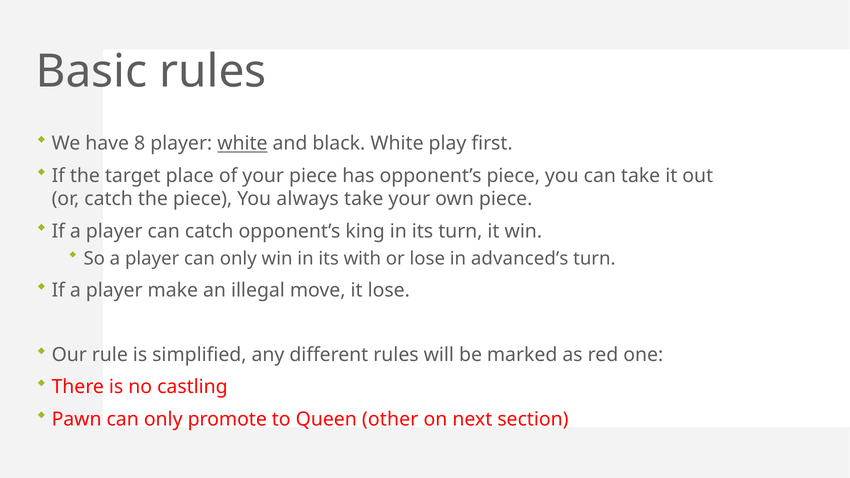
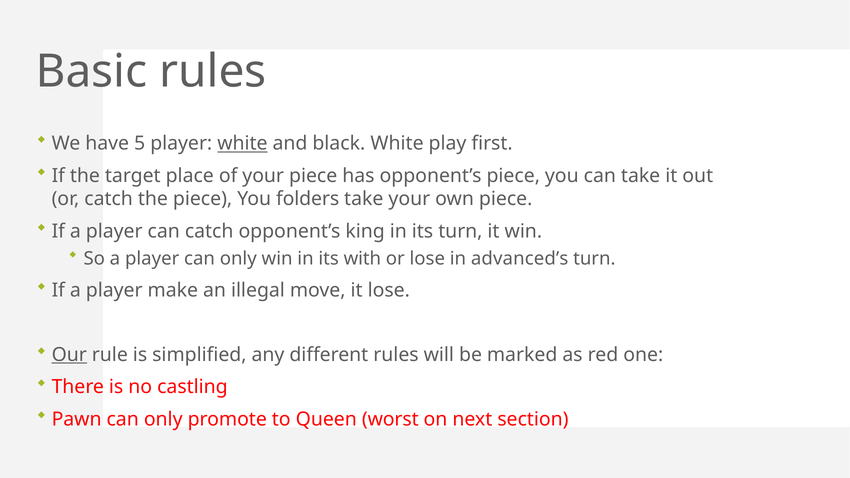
8: 8 -> 5
always: always -> folders
Our underline: none -> present
other: other -> worst
